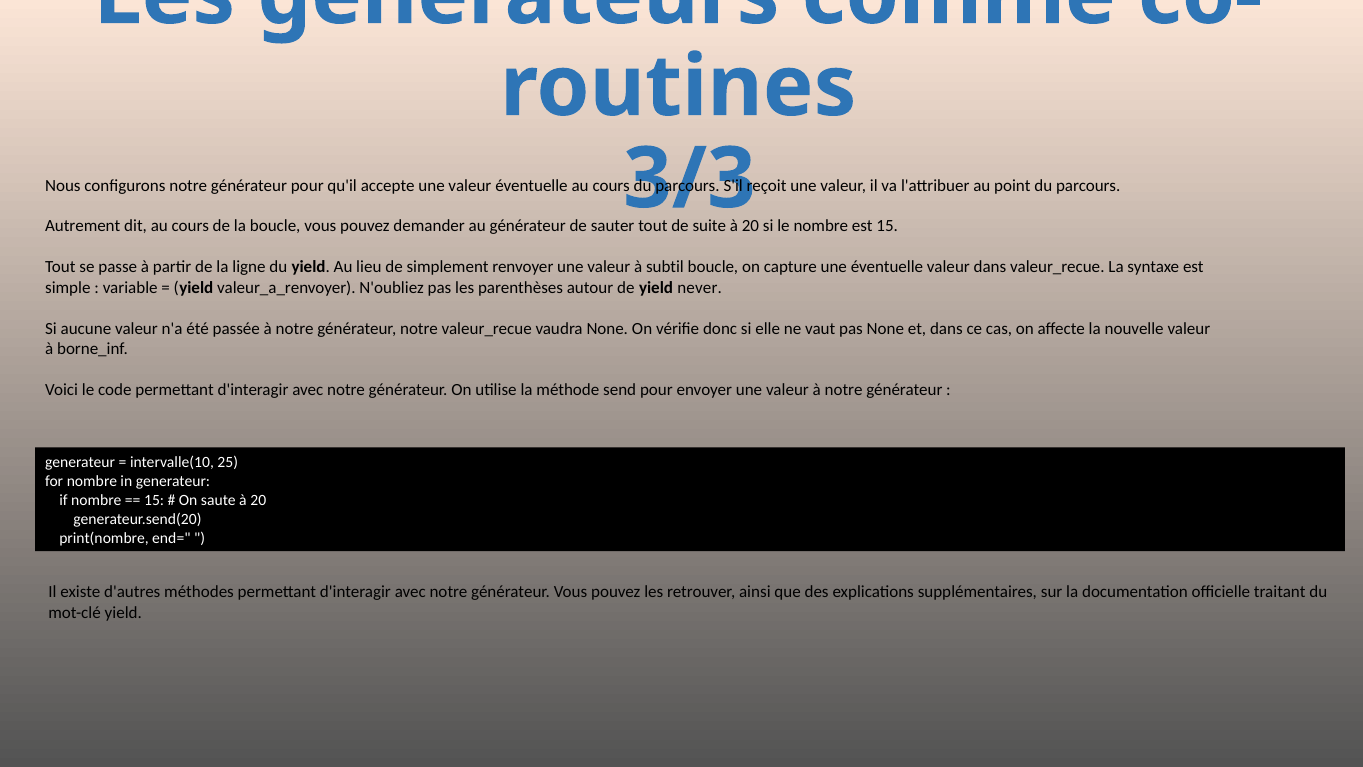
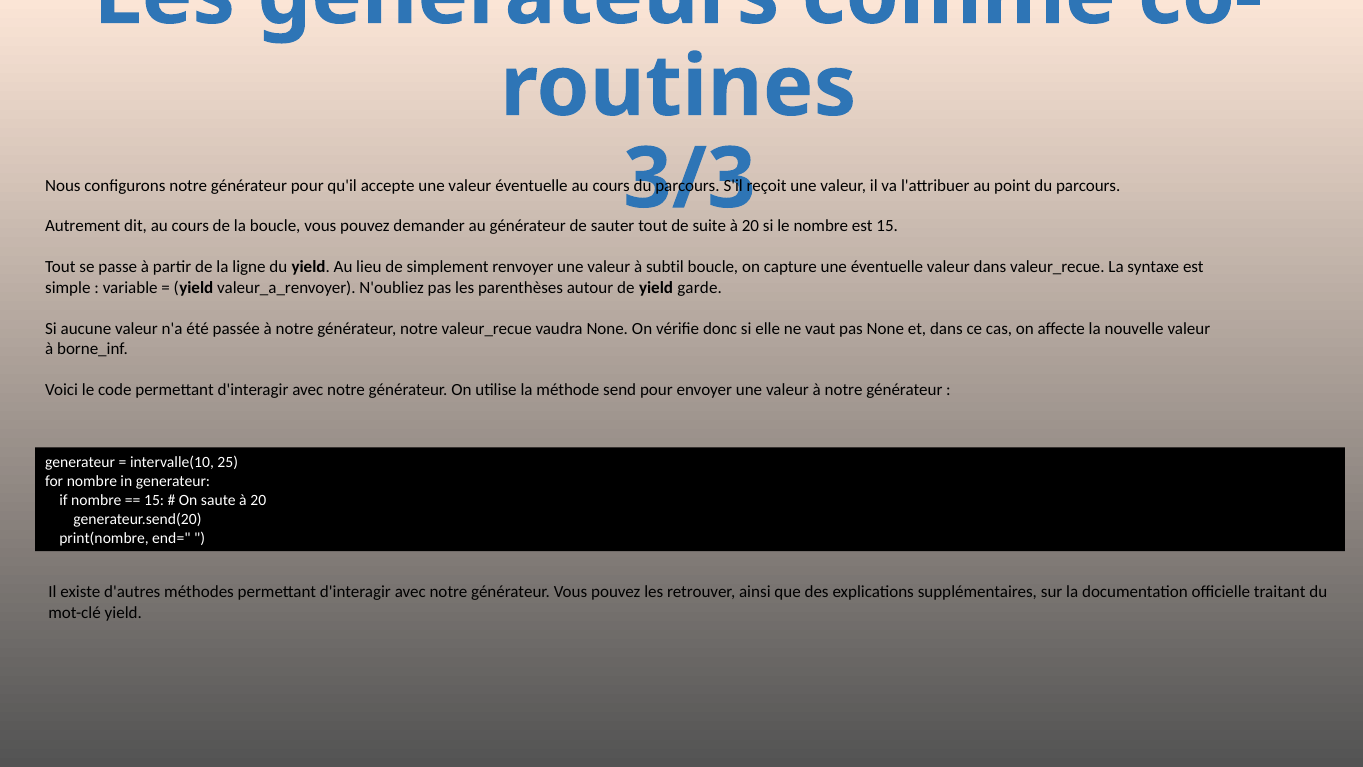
never: never -> garde
